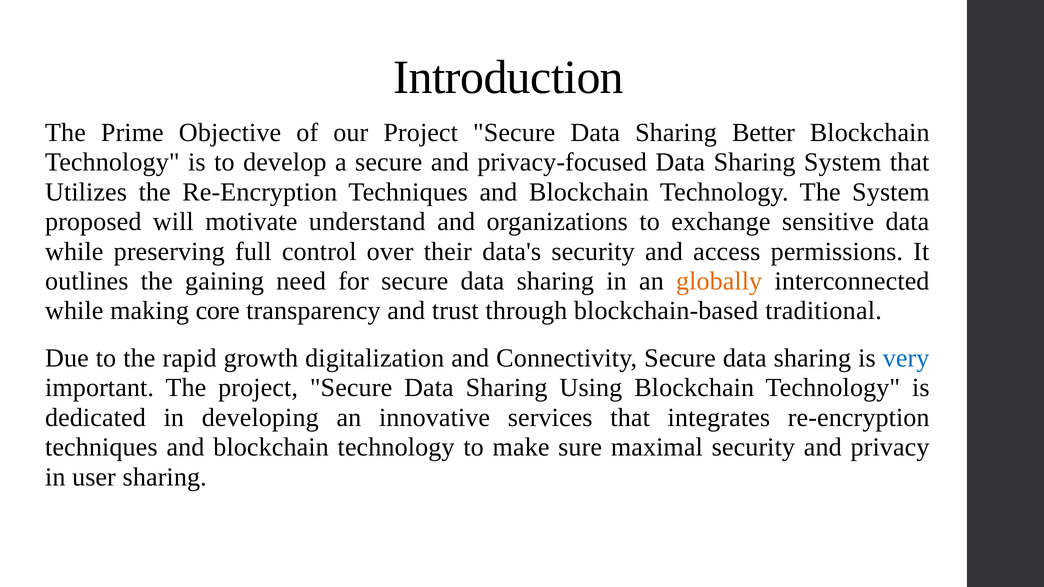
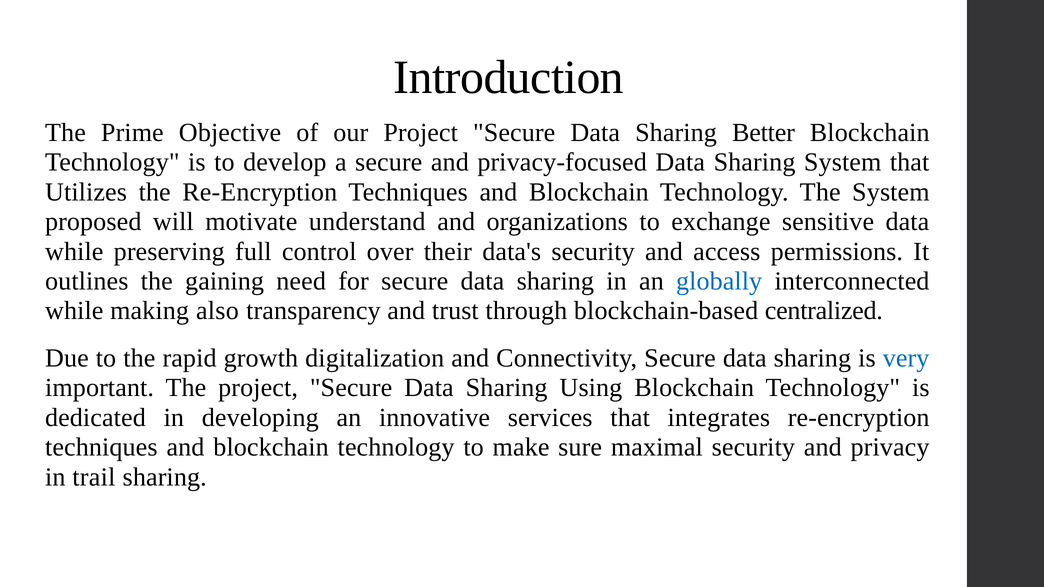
globally colour: orange -> blue
core: core -> also
traditional: traditional -> centralized
user: user -> trail
